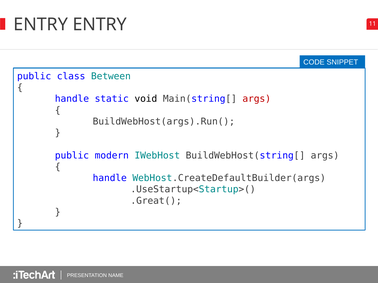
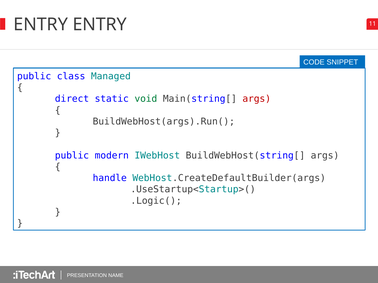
Between: Between -> Managed
handle at (72, 99): handle -> direct
void colour: black -> green
.Great(: .Great( -> .Logic(
